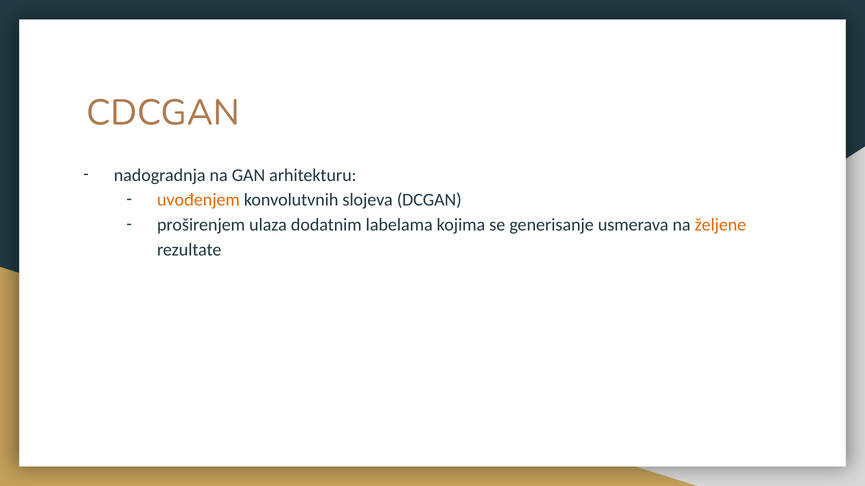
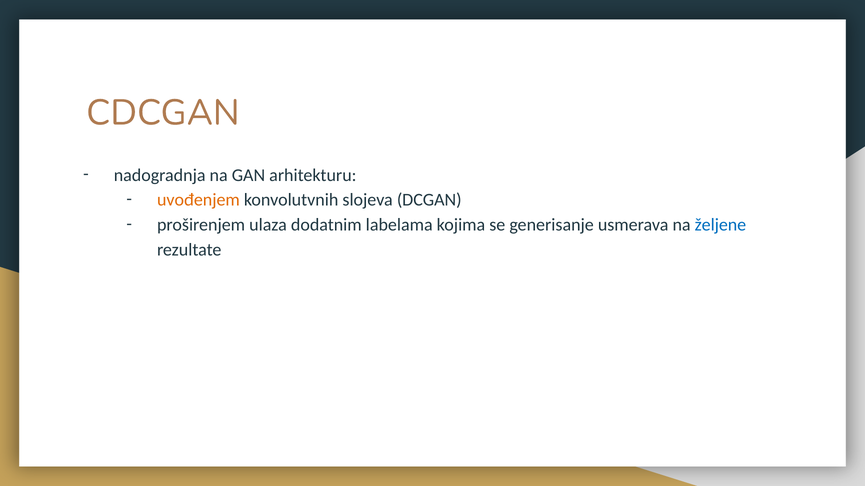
željene colour: orange -> blue
